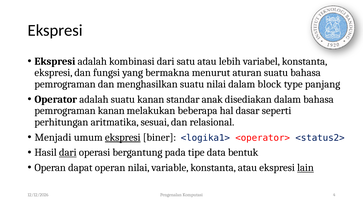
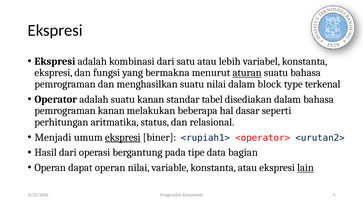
aturan underline: none -> present
panjang: panjang -> terkenal
anak: anak -> tabel
sesuai: sesuai -> status
<logika1>: <logika1> -> <rupiah1>
<status2>: <status2> -> <urutan2>
dari at (68, 153) underline: present -> none
bentuk: bentuk -> bagian
